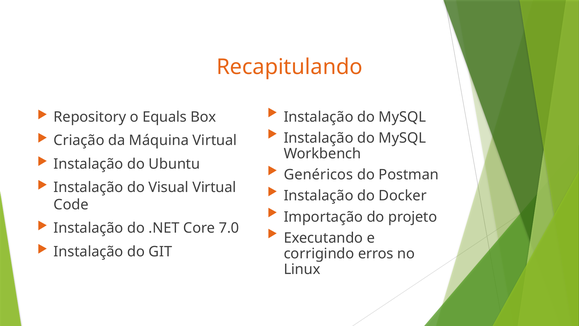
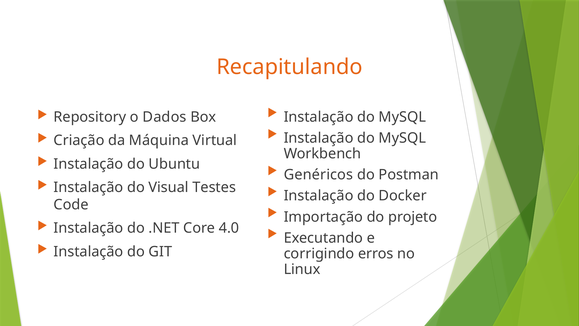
Equals: Equals -> Dados
Visual Virtual: Virtual -> Testes
7.0: 7.0 -> 4.0
